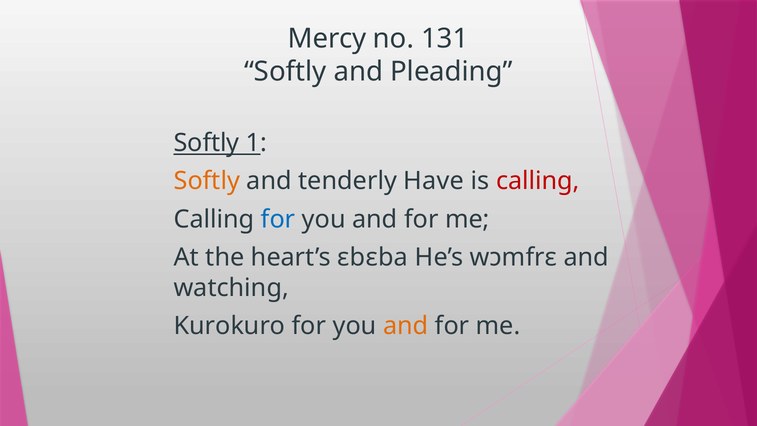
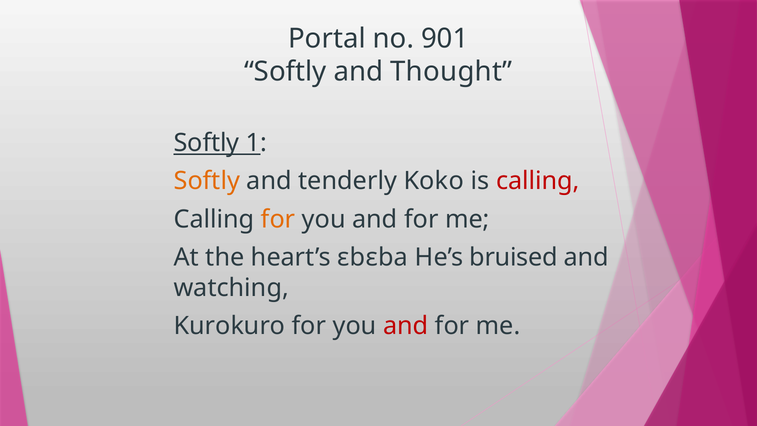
Mercy: Mercy -> Portal
131: 131 -> 901
Pleading: Pleading -> Thought
Have: Have -> Koko
for at (278, 219) colour: blue -> orange
wɔmfrɛ: wɔmfrɛ -> bruised
and at (406, 326) colour: orange -> red
